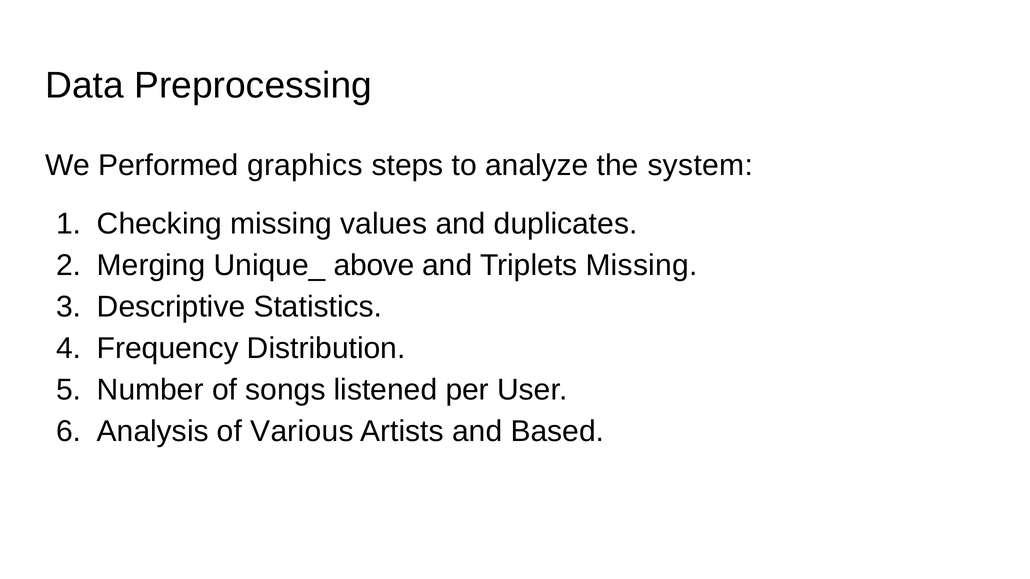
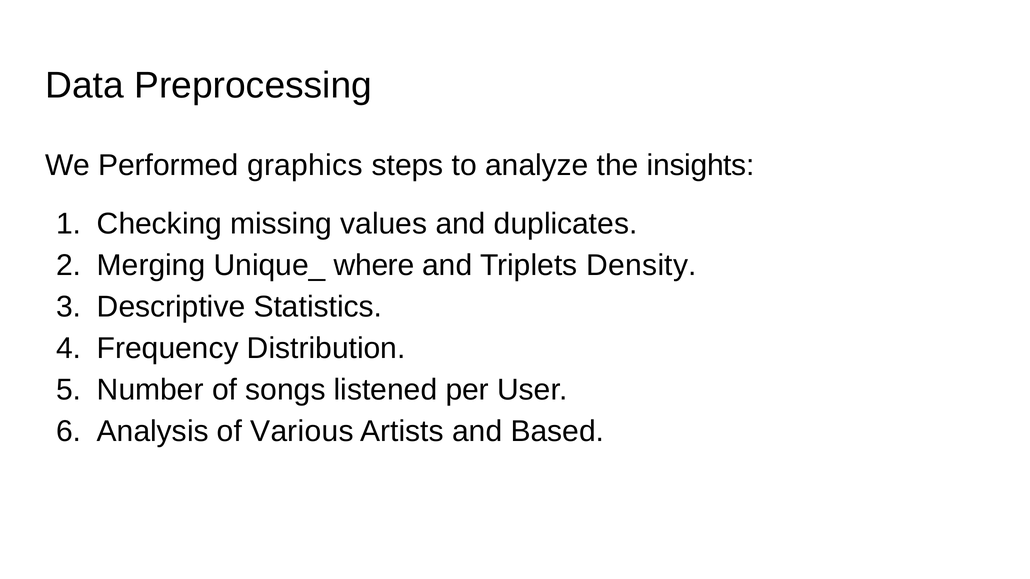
system: system -> insights
above: above -> where
Triplets Missing: Missing -> Density
